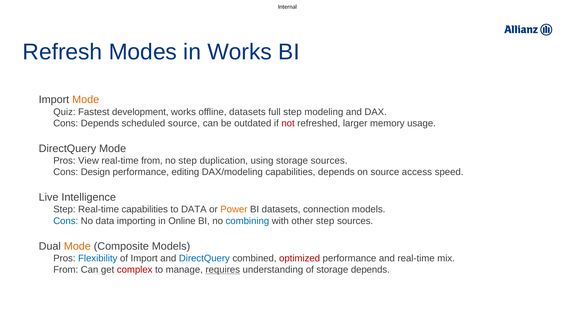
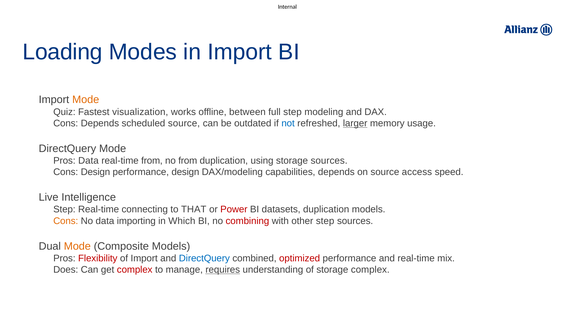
Refresh: Refresh -> Loading
in Works: Works -> Import
development: development -> visualization
offline datasets: datasets -> between
not colour: red -> blue
larger underline: none -> present
Pros View: View -> Data
no step: step -> from
performance editing: editing -> design
Real-time capabilities: capabilities -> connecting
to DATA: DATA -> THAT
Power colour: orange -> red
datasets connection: connection -> duplication
Cons at (66, 221) colour: blue -> orange
Online: Online -> Which
combining colour: blue -> red
Flexibility colour: blue -> red
From at (66, 270): From -> Does
storage depends: depends -> complex
